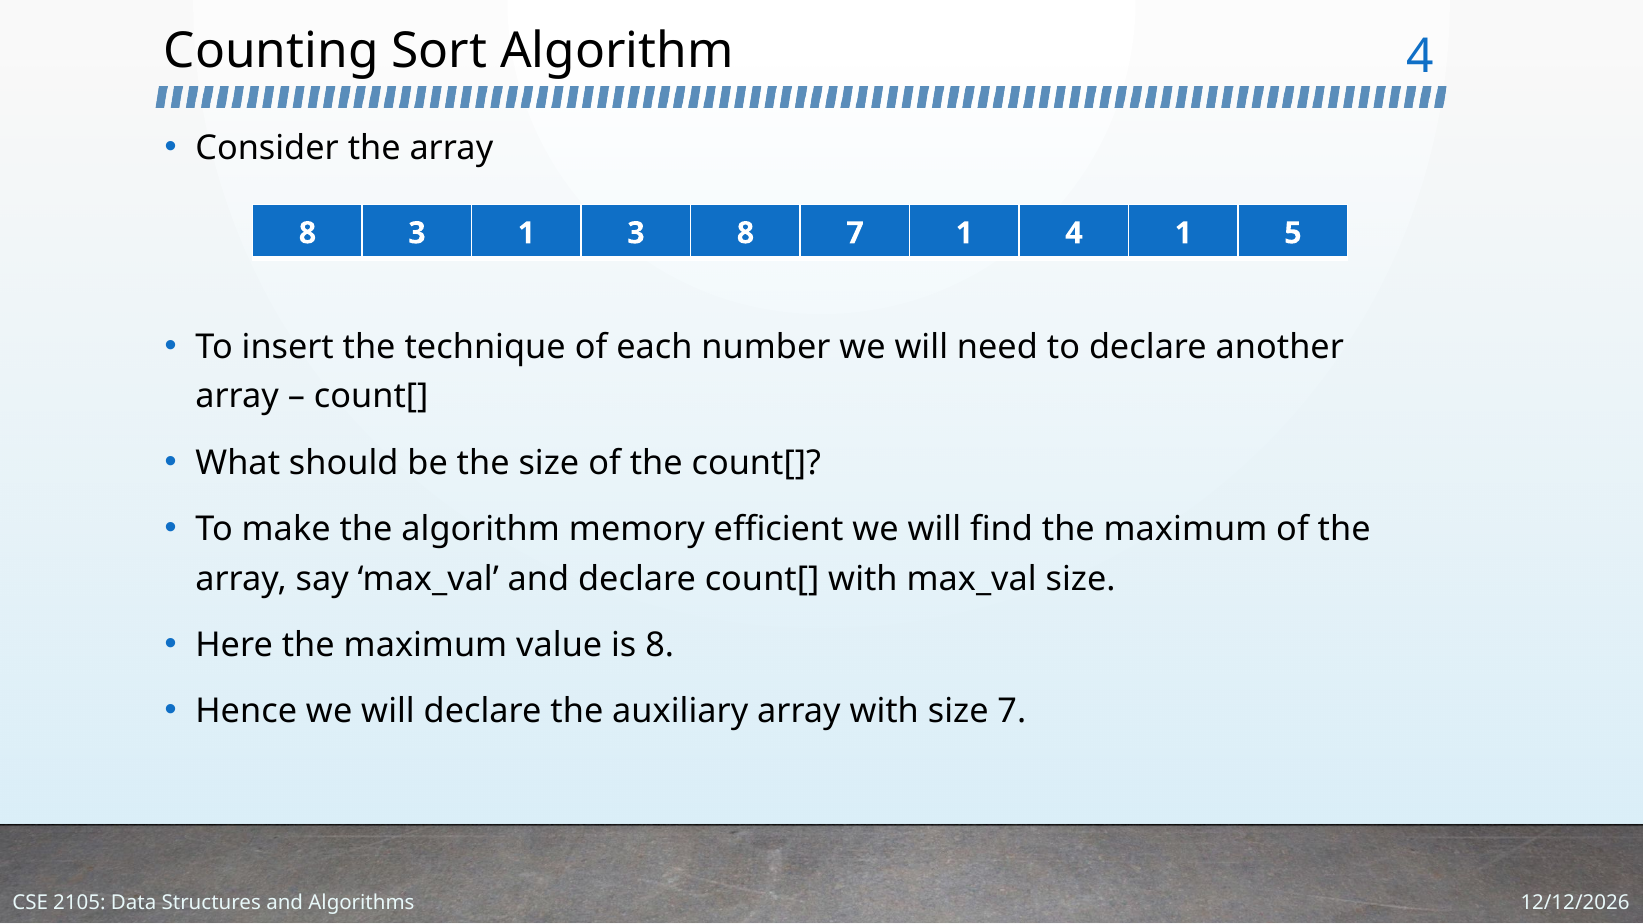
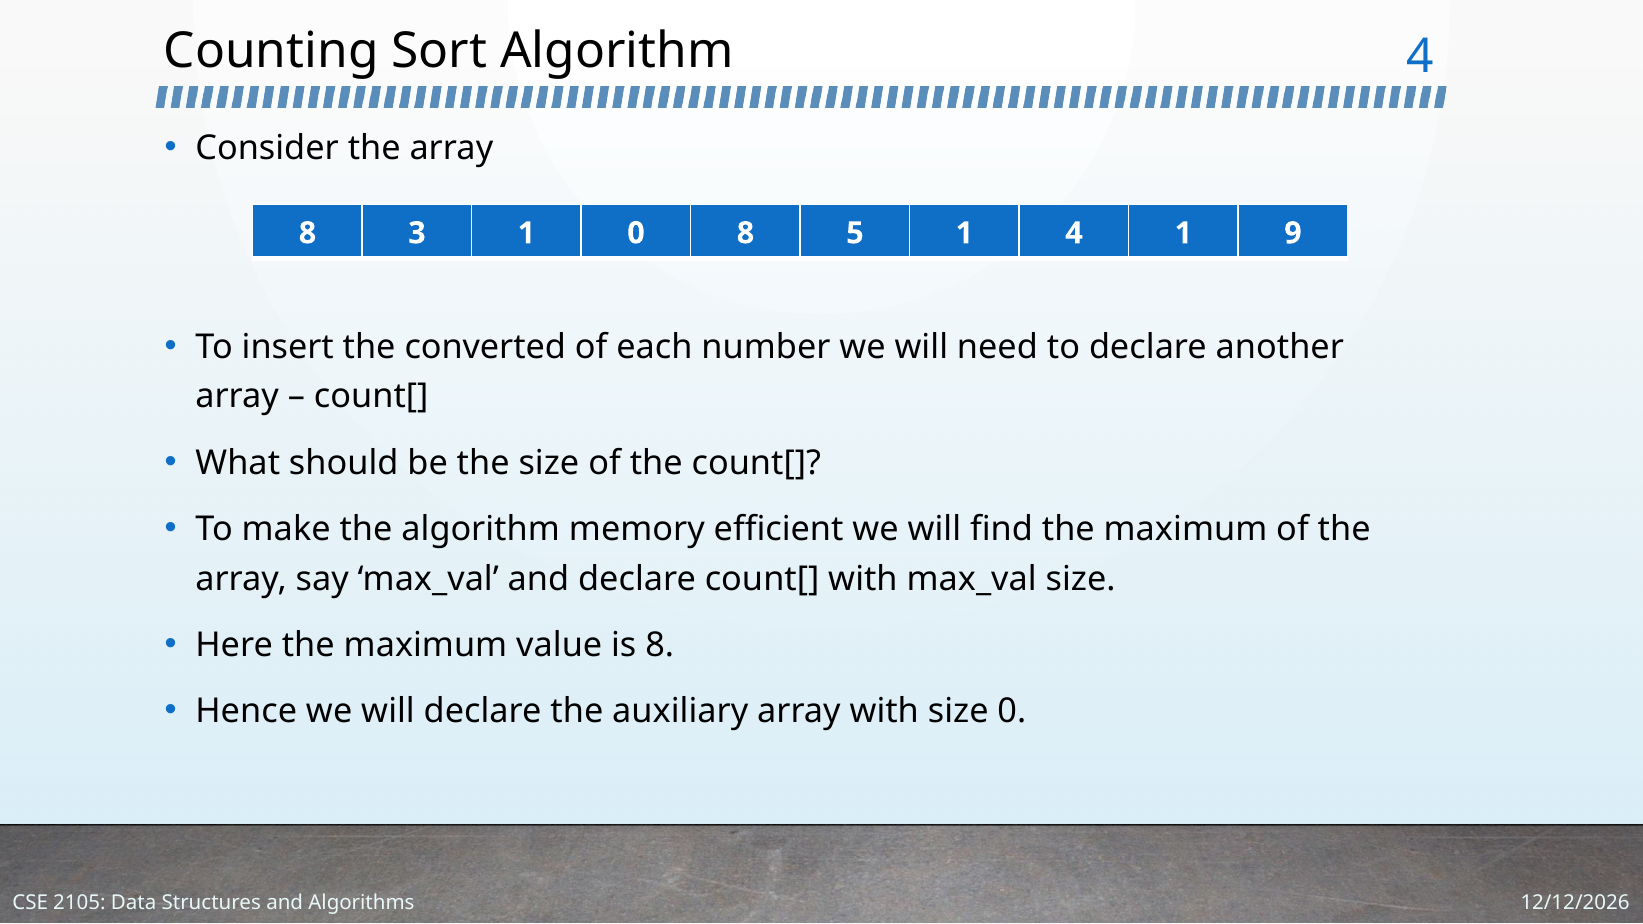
1 3: 3 -> 0
8 7: 7 -> 5
5: 5 -> 9
technique: technique -> converted
size 7: 7 -> 0
